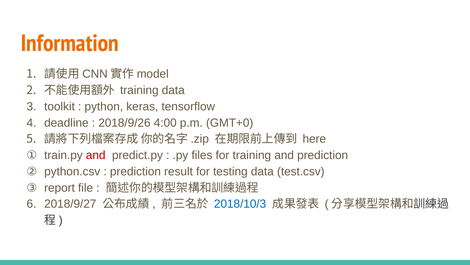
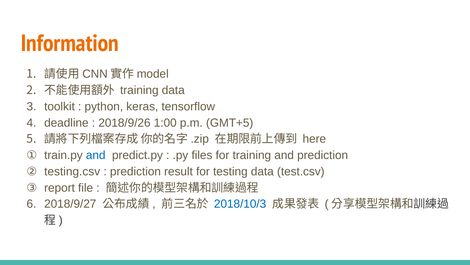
4:00: 4:00 -> 1:00
GMT+0: GMT+0 -> GMT+5
and at (96, 155) colour: red -> blue
python.csv: python.csv -> testing.csv
